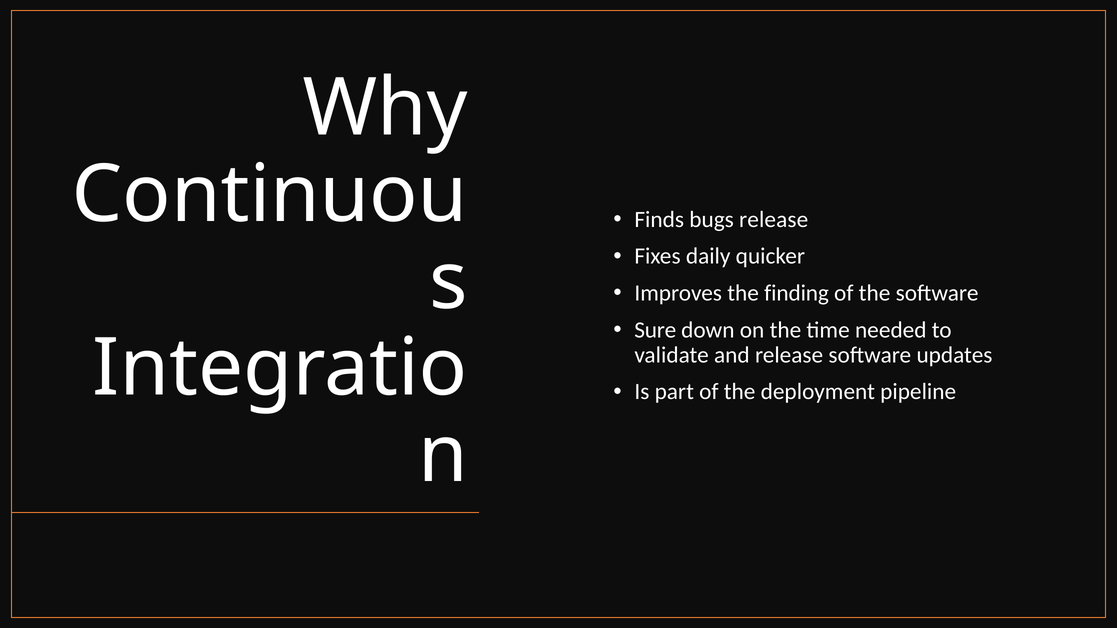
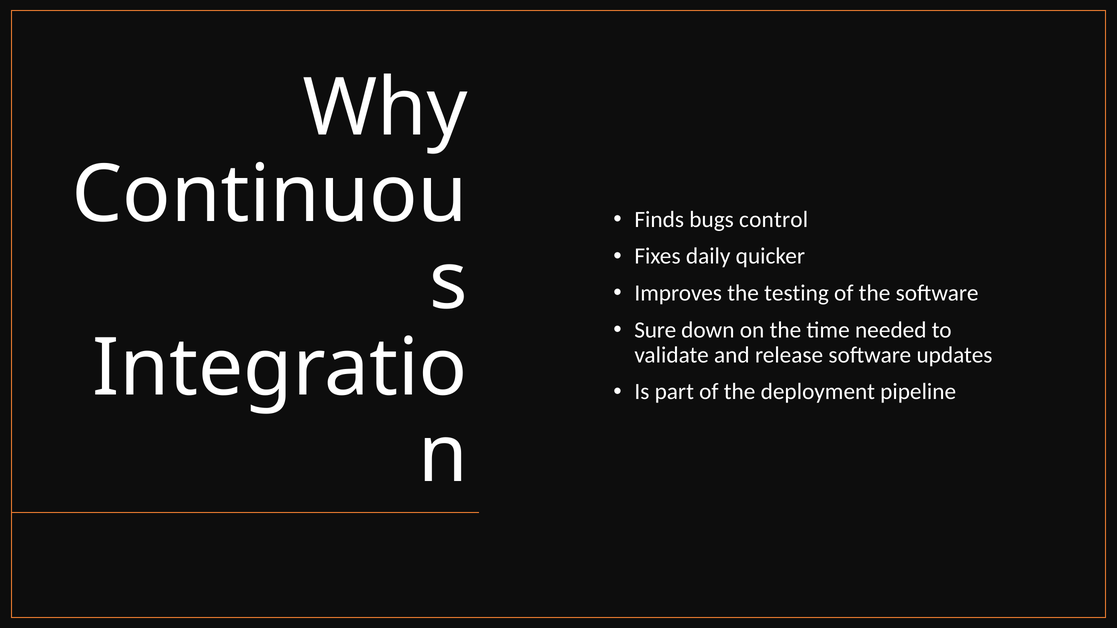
bugs release: release -> control
finding: finding -> testing
